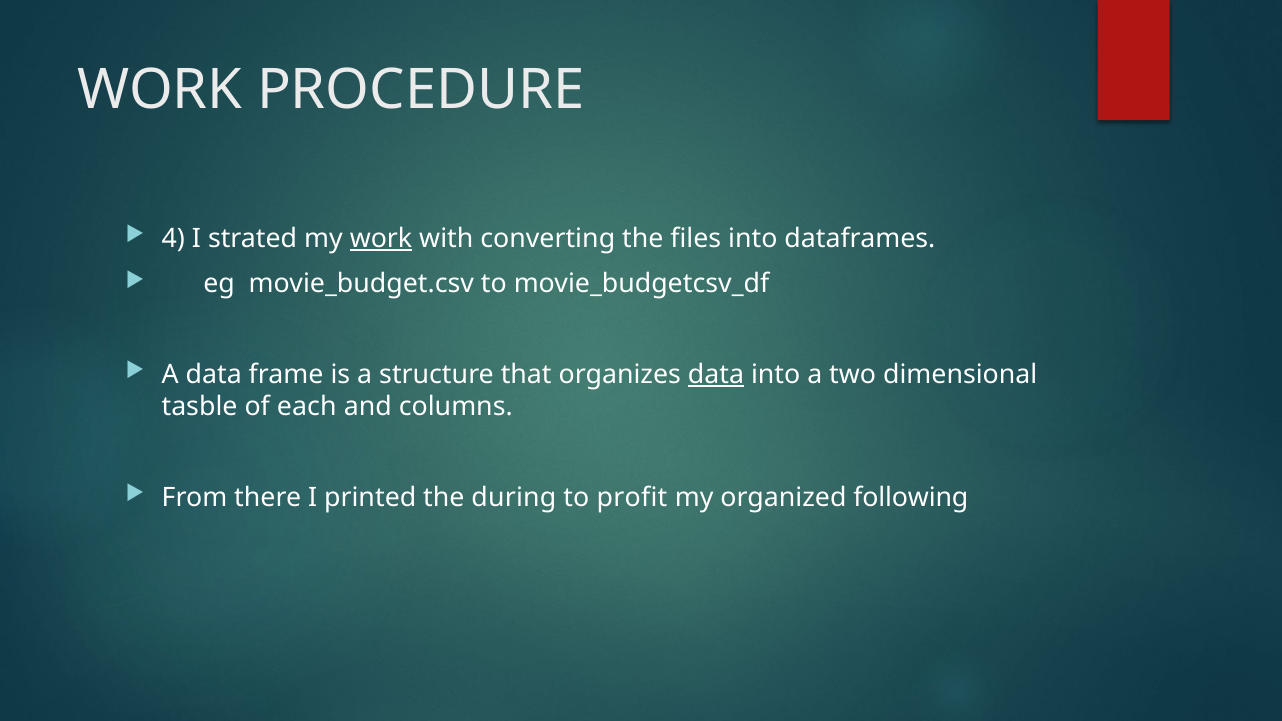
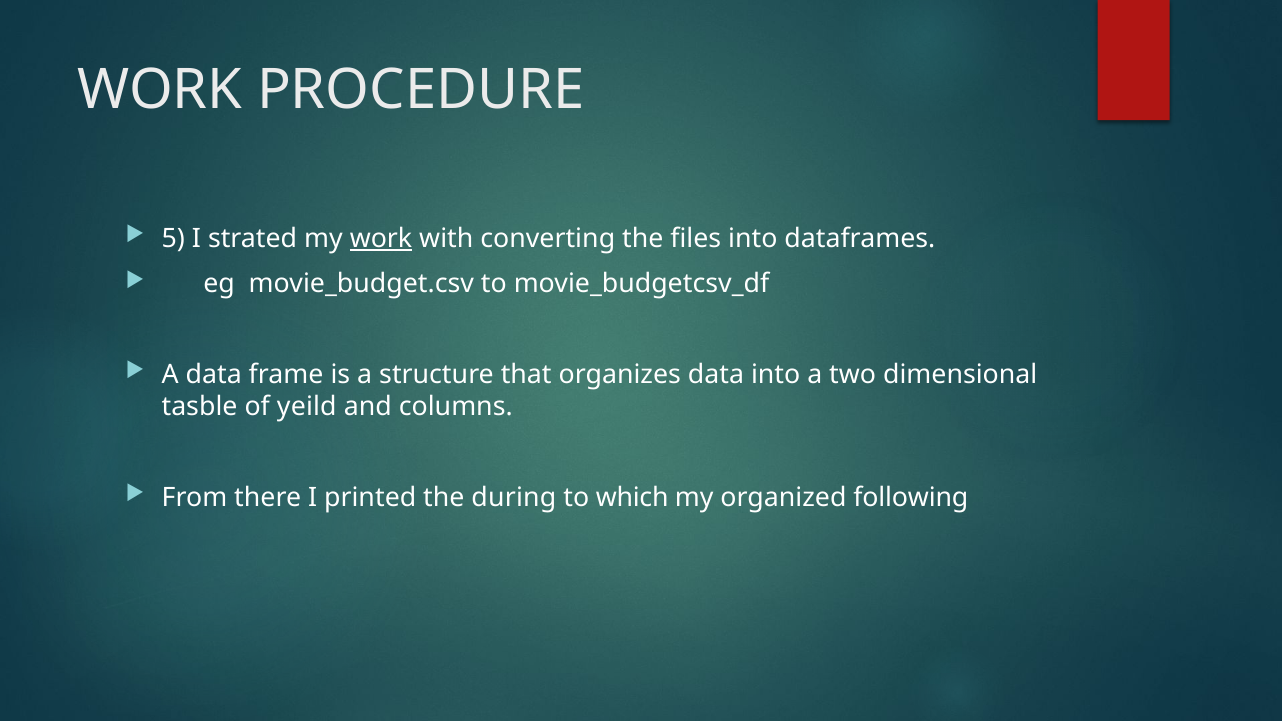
4: 4 -> 5
data at (716, 375) underline: present -> none
each: each -> yeild
profit: profit -> which
